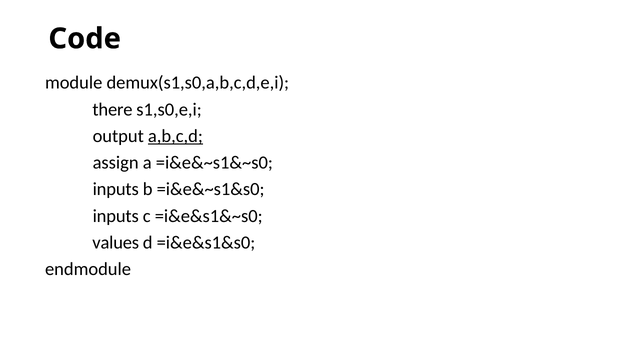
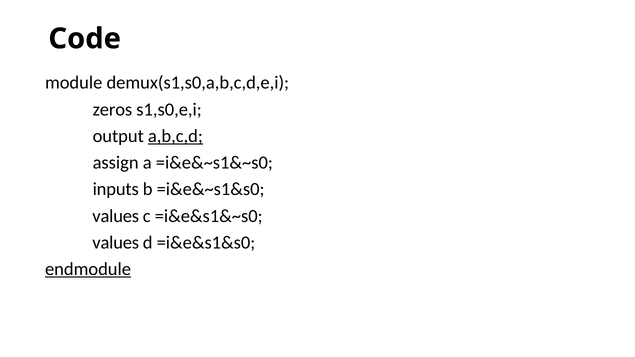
there: there -> zeros
inputs at (116, 216): inputs -> values
endmodule underline: none -> present
